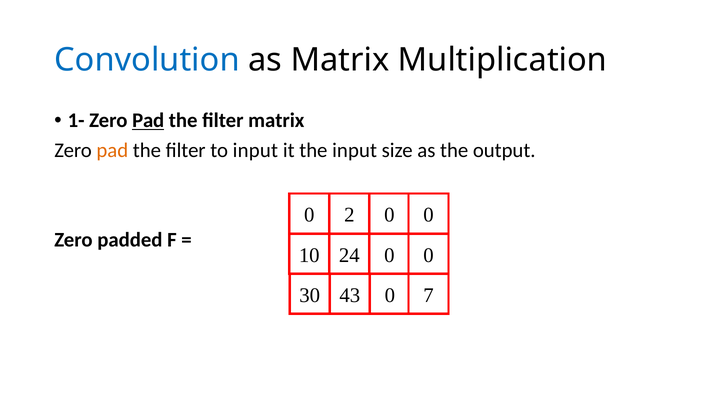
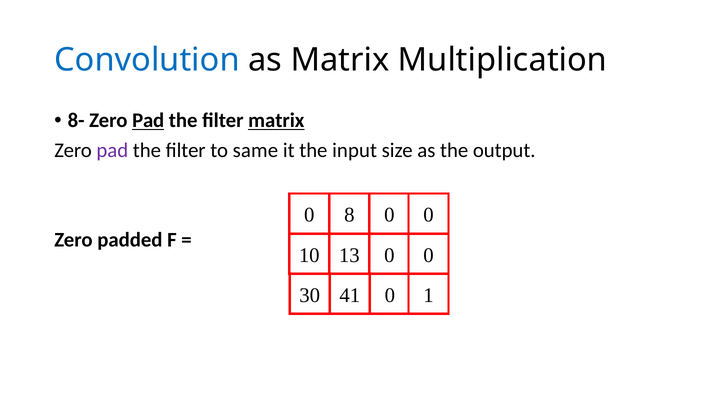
1-: 1- -> 8-
matrix at (276, 120) underline: none -> present
pad at (112, 150) colour: orange -> purple
to input: input -> same
2: 2 -> 8
24: 24 -> 13
43: 43 -> 41
7: 7 -> 1
